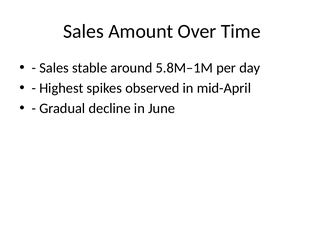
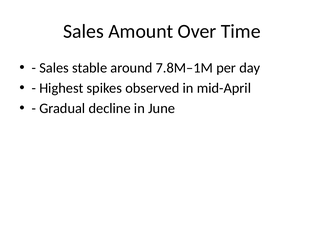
5.8M–1M: 5.8M–1M -> 7.8M–1M
